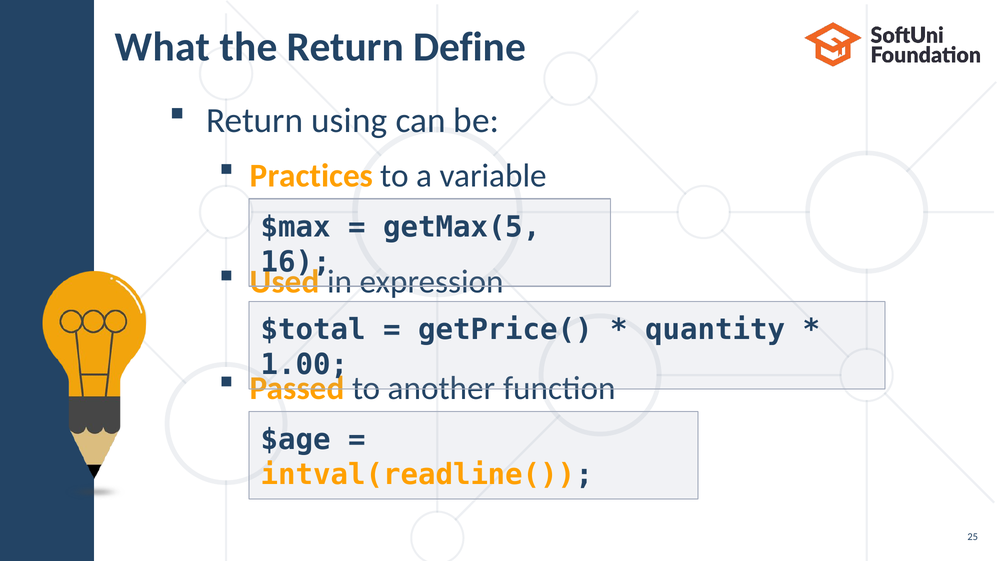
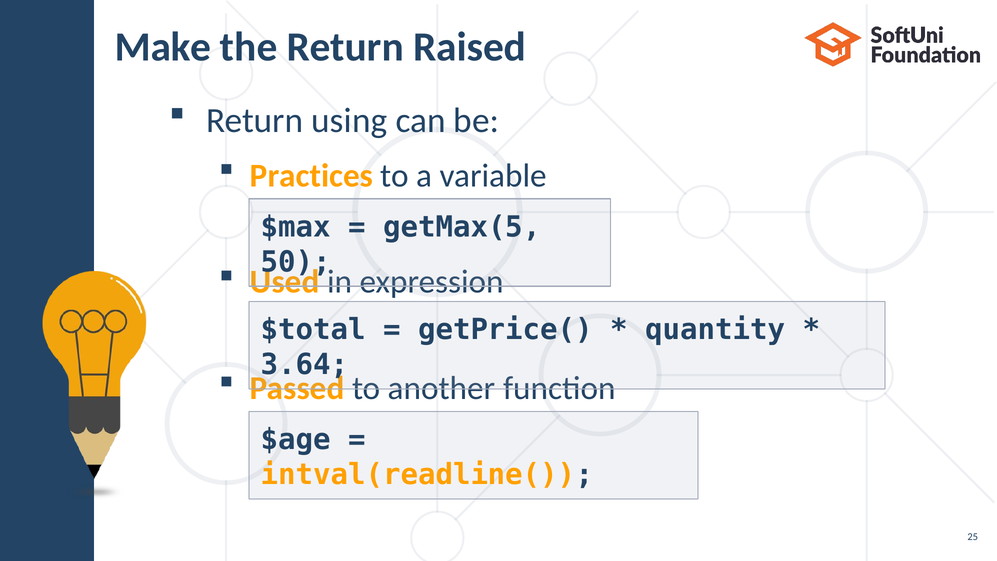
What: What -> Make
Define: Define -> Raised
16: 16 -> 50
1.00: 1.00 -> 3.64
